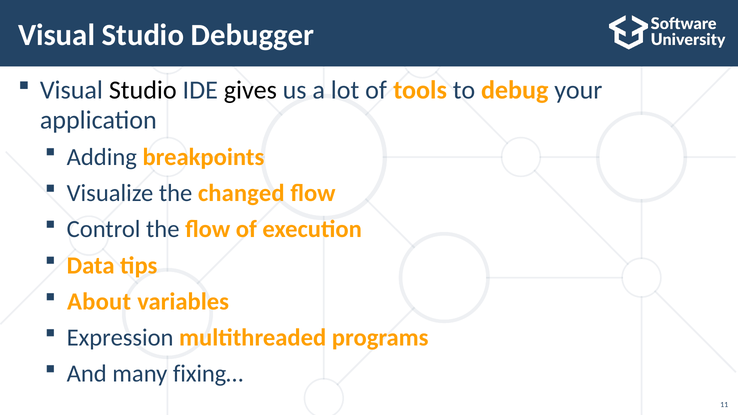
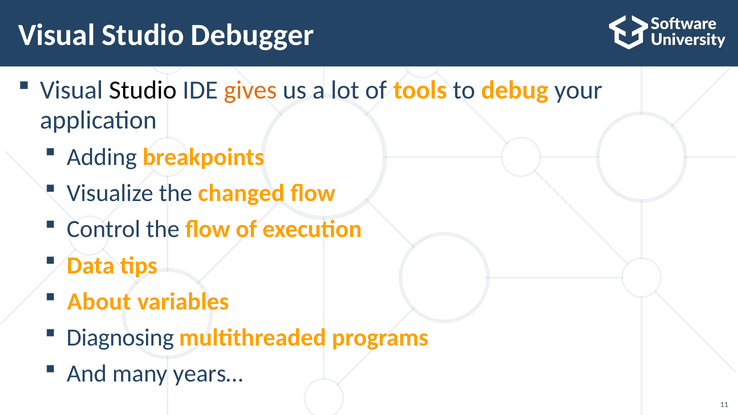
gives colour: black -> orange
Expression: Expression -> Diagnosing
fixing…: fixing… -> years…
